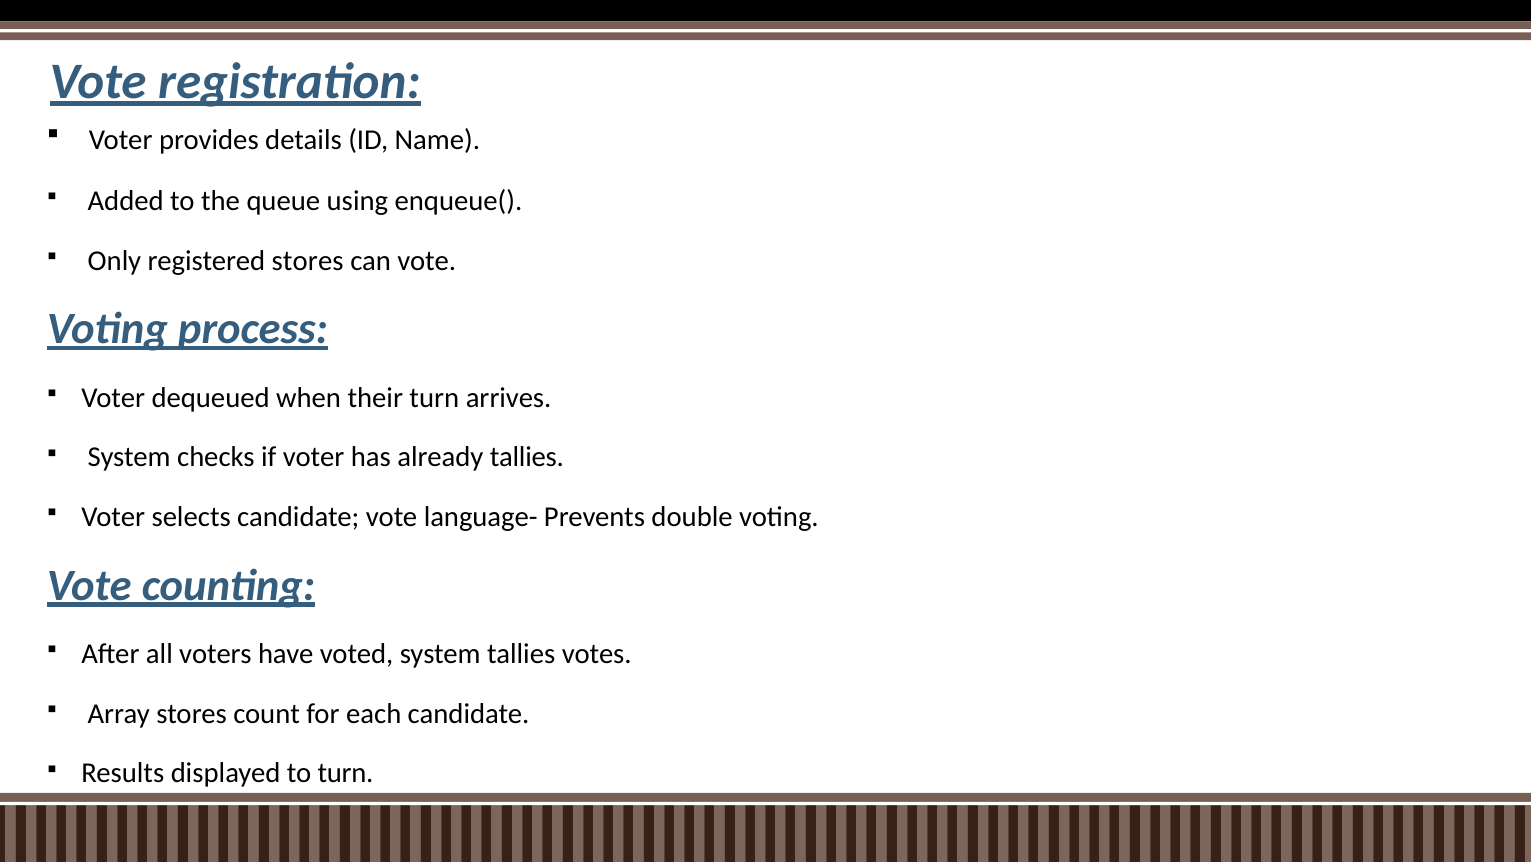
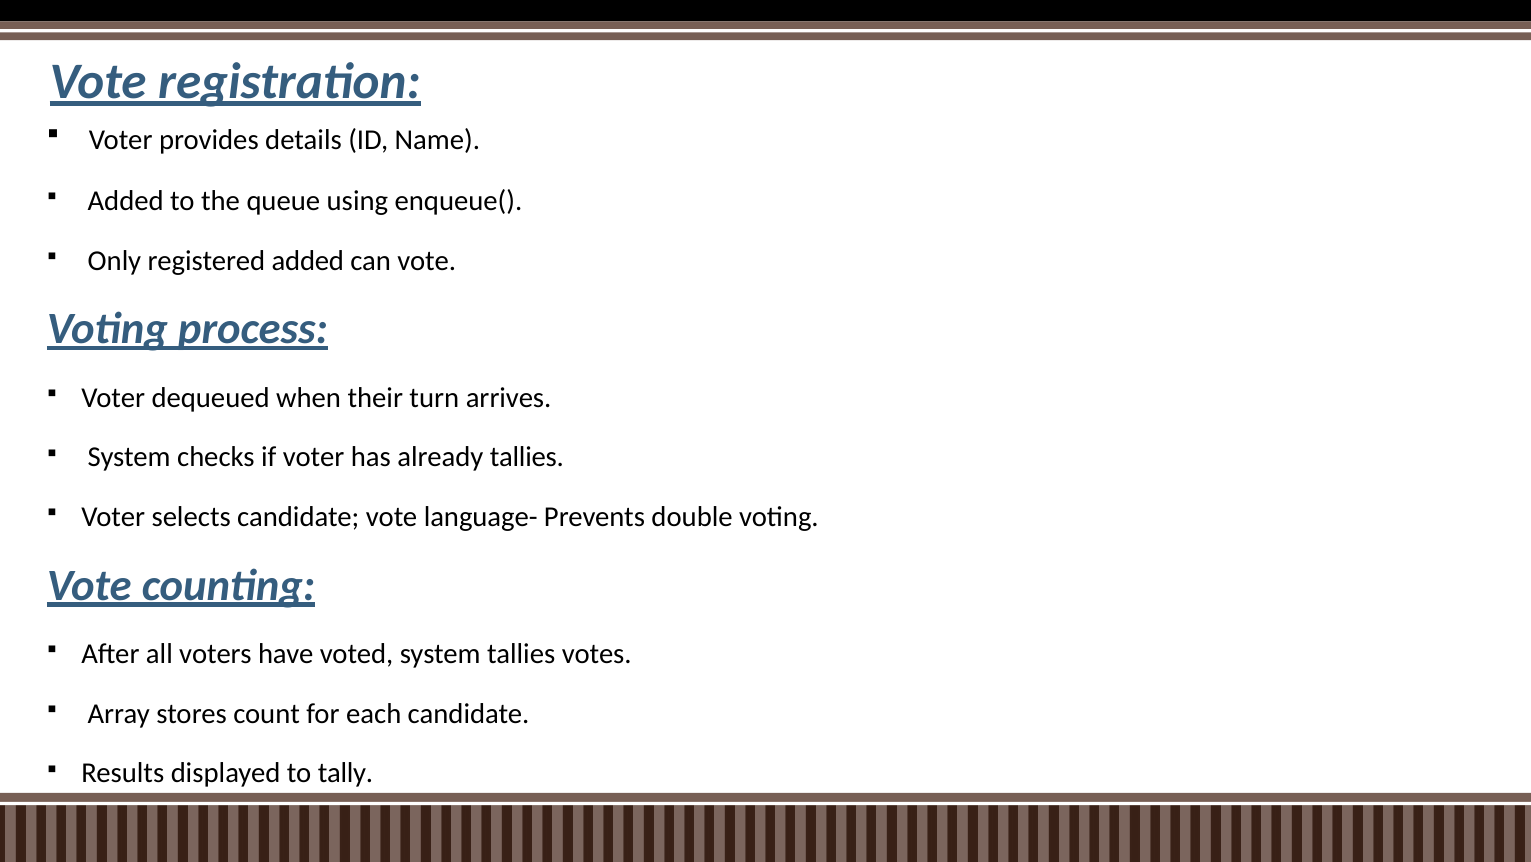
registered stores: stores -> added
to turn: turn -> tally
